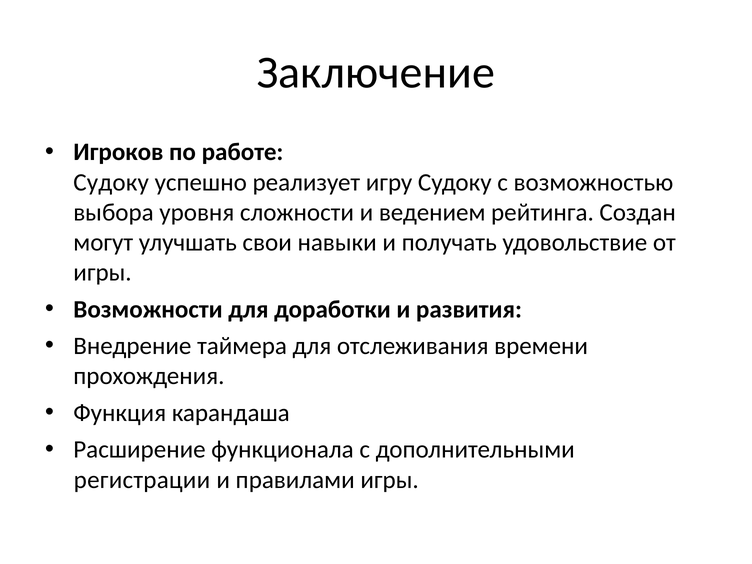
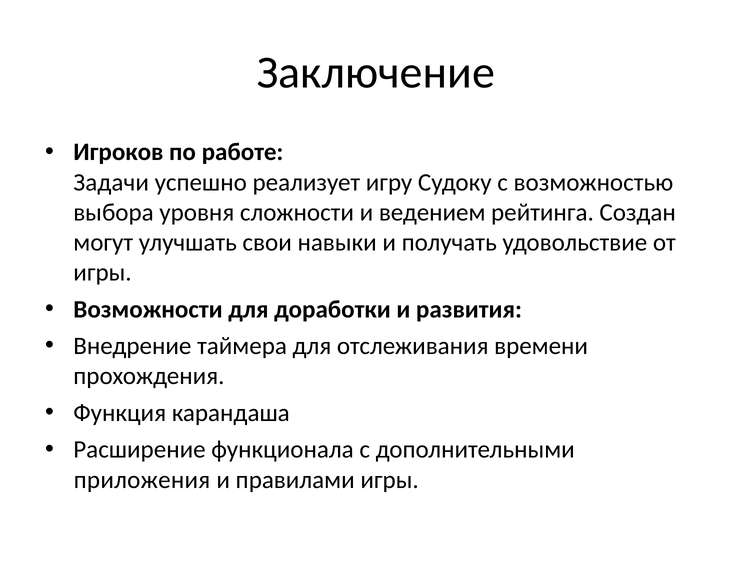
Судоку at (111, 182): Судоку -> Задачи
регистрации: регистрации -> приложения
